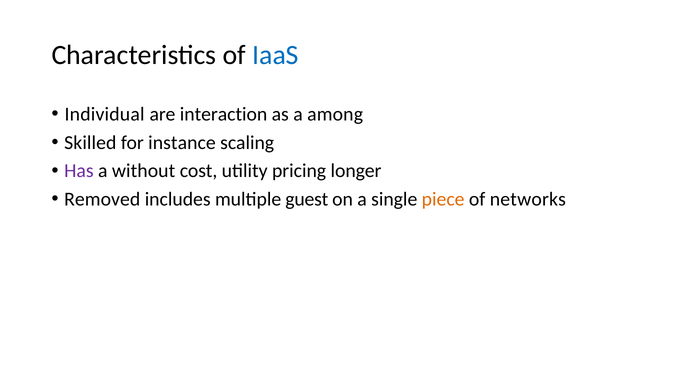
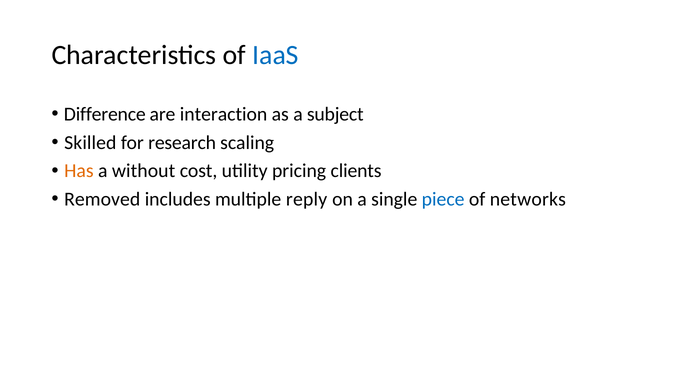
Individual: Individual -> Difference
among: among -> subject
instance: instance -> research
Has colour: purple -> orange
longer: longer -> clients
guest: guest -> reply
piece colour: orange -> blue
